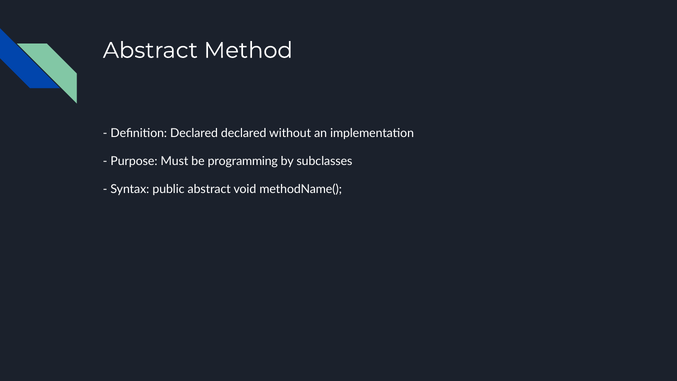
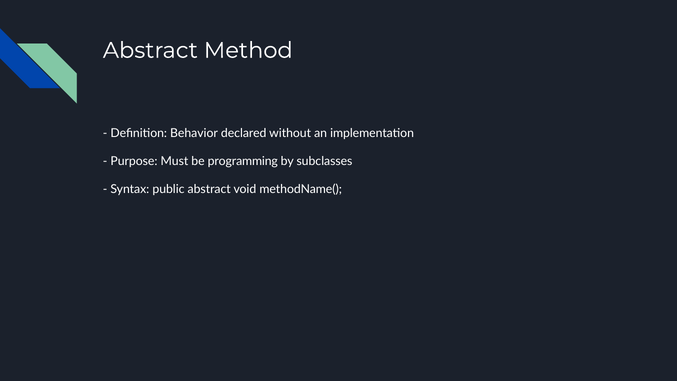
Definition Declared: Declared -> Behavior
